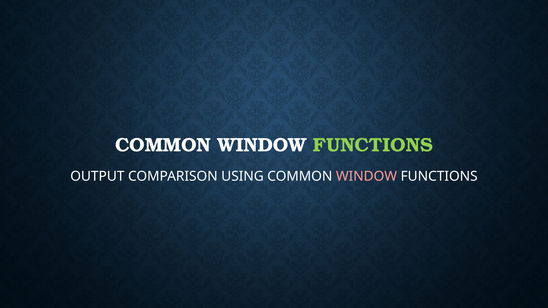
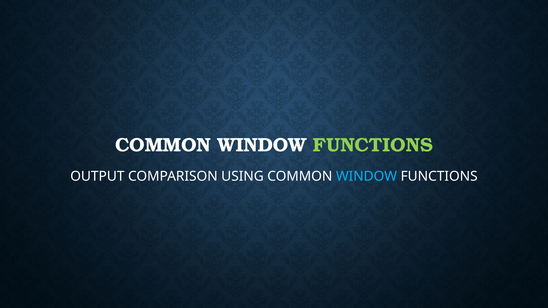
WINDOW at (366, 176) colour: pink -> light blue
